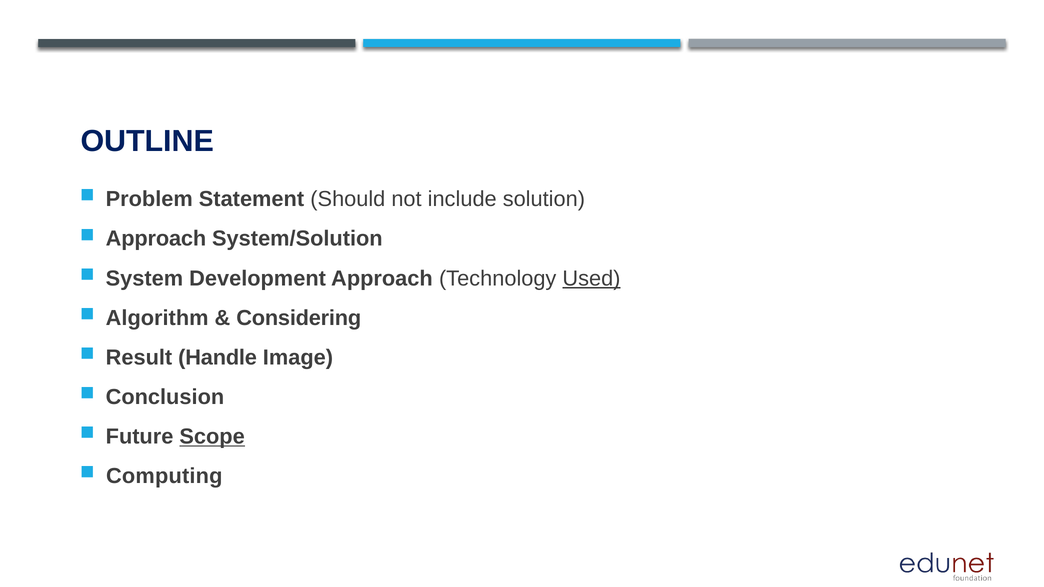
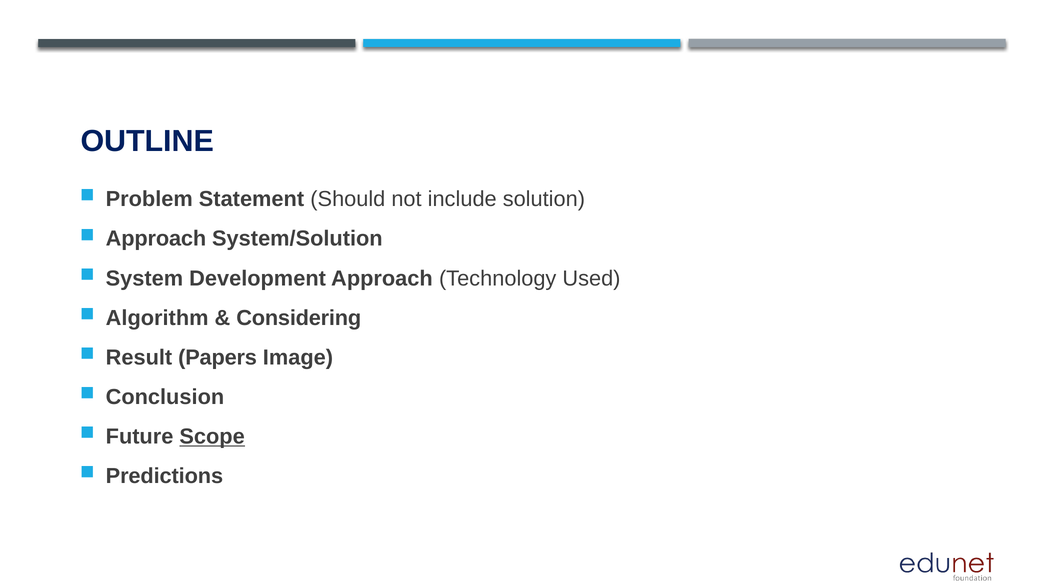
Used underline: present -> none
Handle: Handle -> Papers
Computing: Computing -> Predictions
